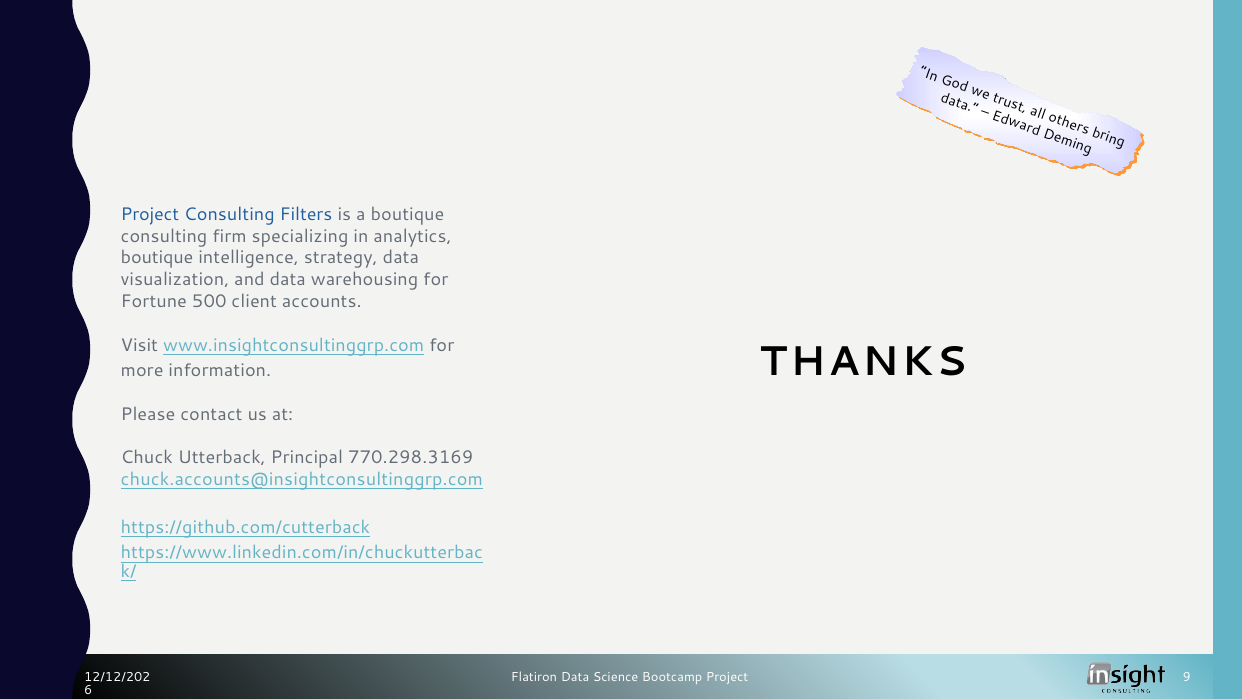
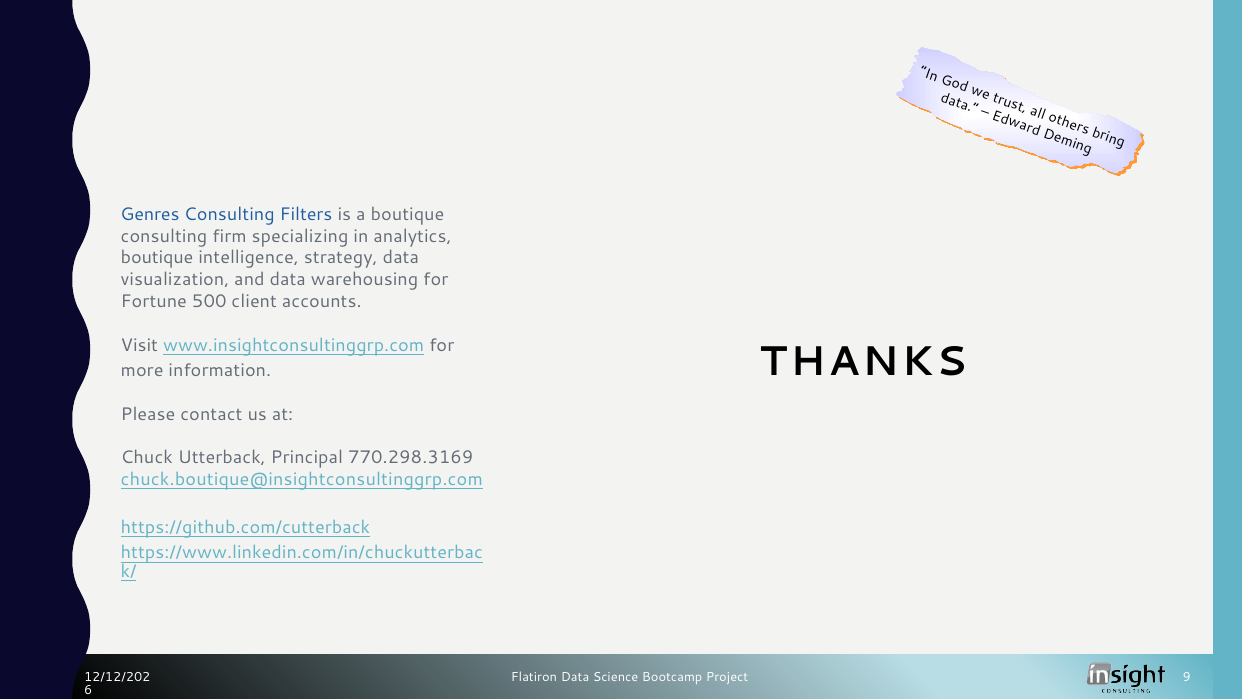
Project at (150, 214): Project -> Genres
chuck.accounts@insightconsultinggrp.com: chuck.accounts@insightconsultinggrp.com -> chuck.boutique@insightconsultinggrp.com
